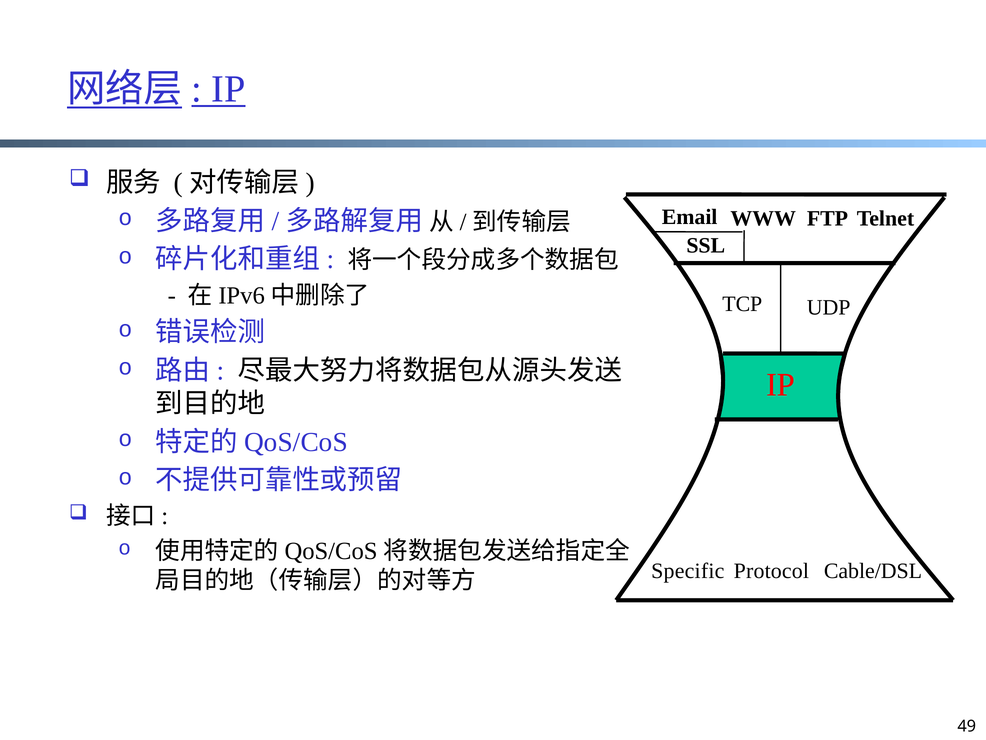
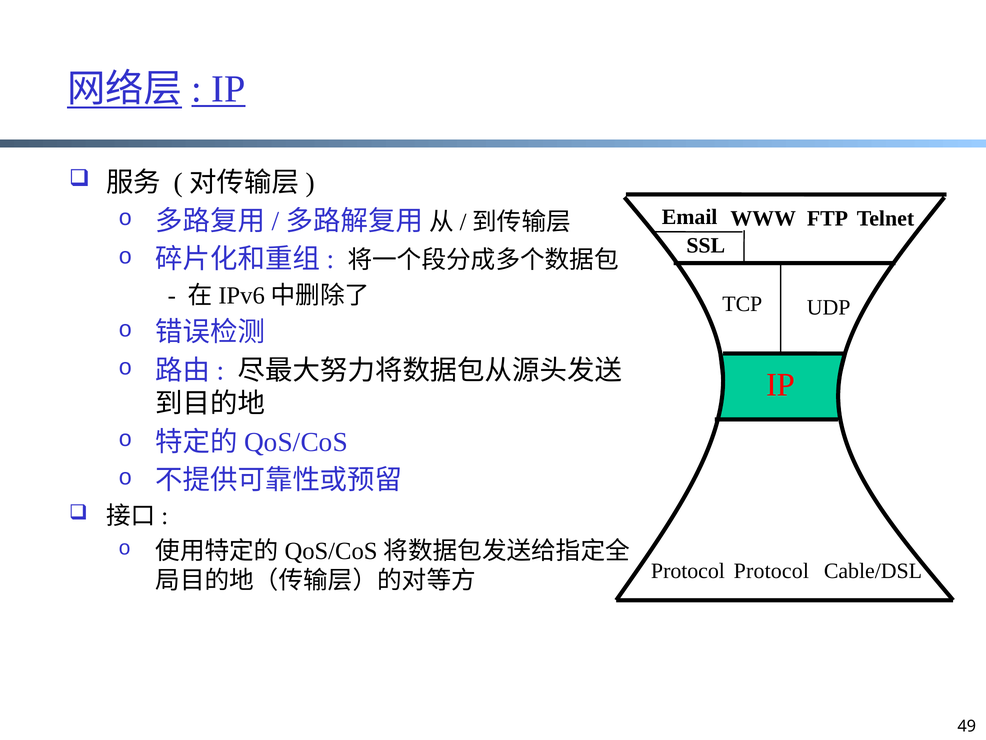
Specific at (688, 571): Specific -> Protocol
